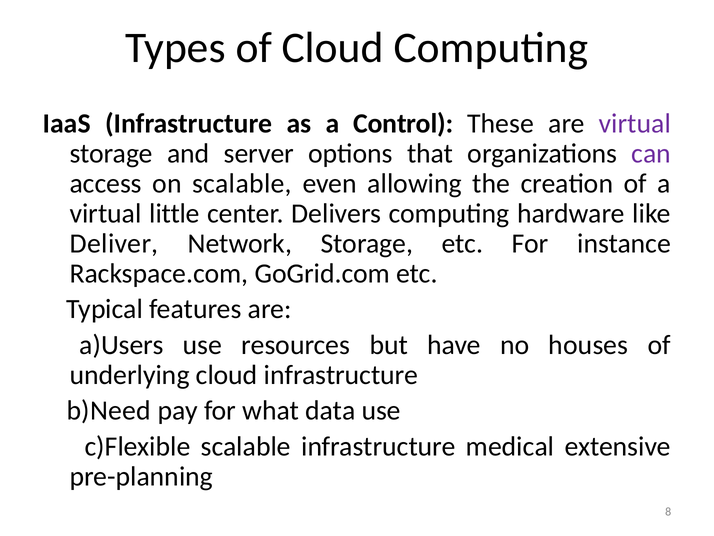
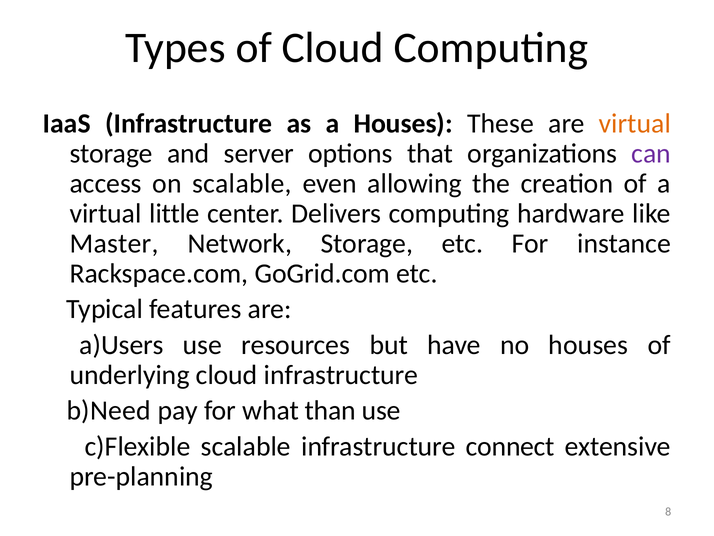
a Control: Control -> Houses
virtual at (635, 123) colour: purple -> orange
Deliver: Deliver -> Master
data: data -> than
medical: medical -> connect
